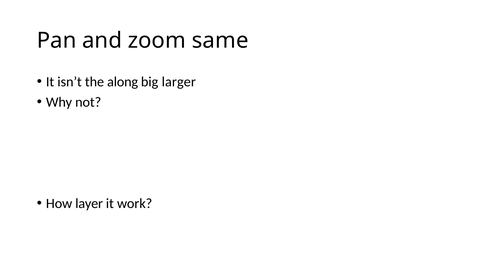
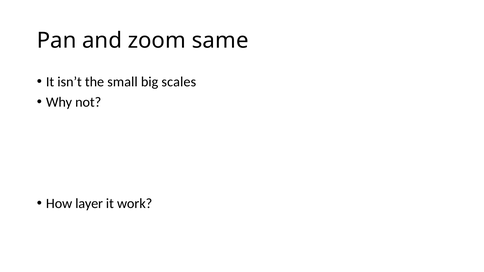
along: along -> small
larger: larger -> scales
